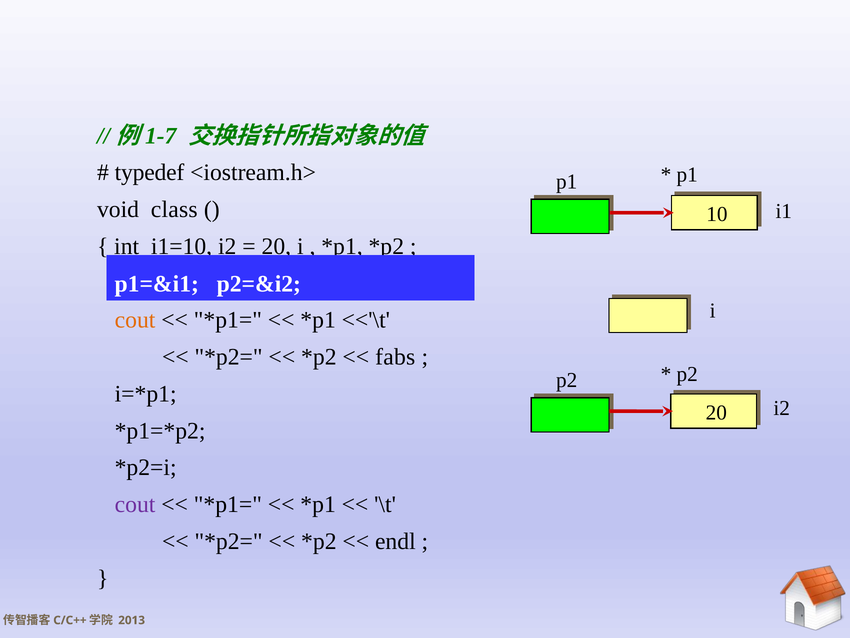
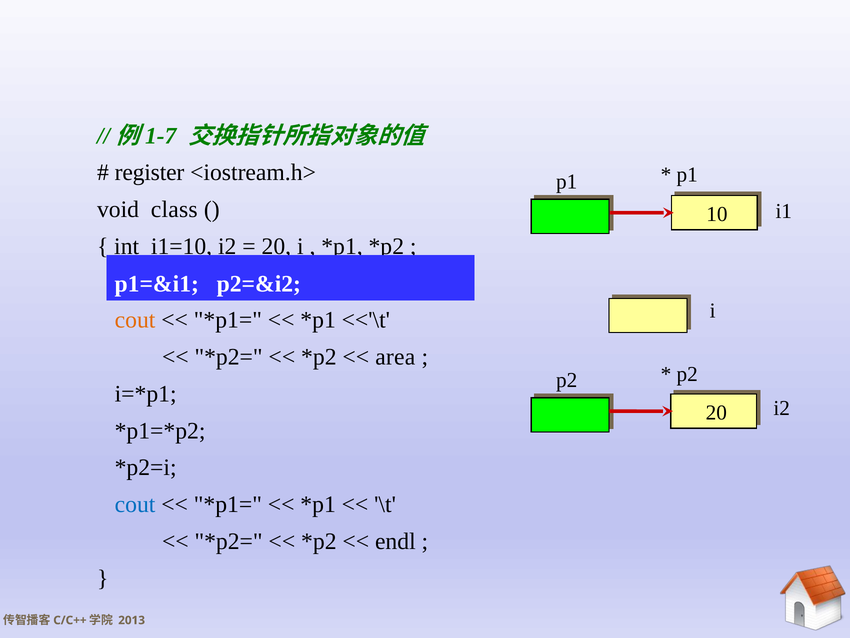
typedef: typedef -> register
fabs: fabs -> area
cout at (135, 504) colour: purple -> blue
